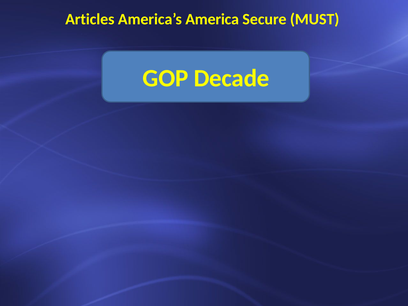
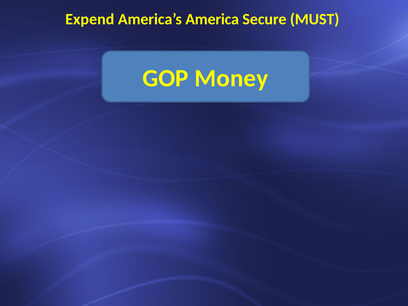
Articles: Articles -> Expend
Decade: Decade -> Money
